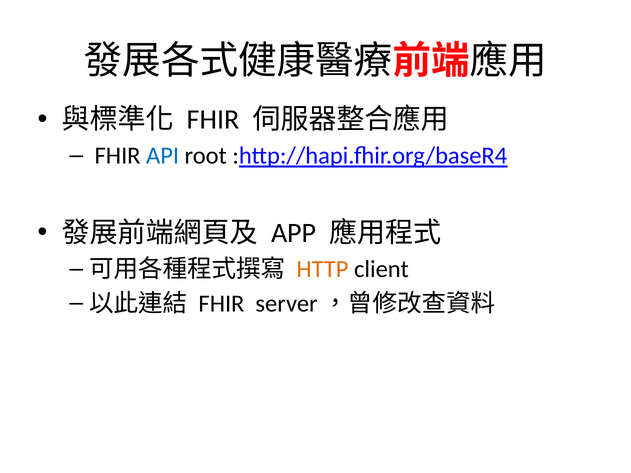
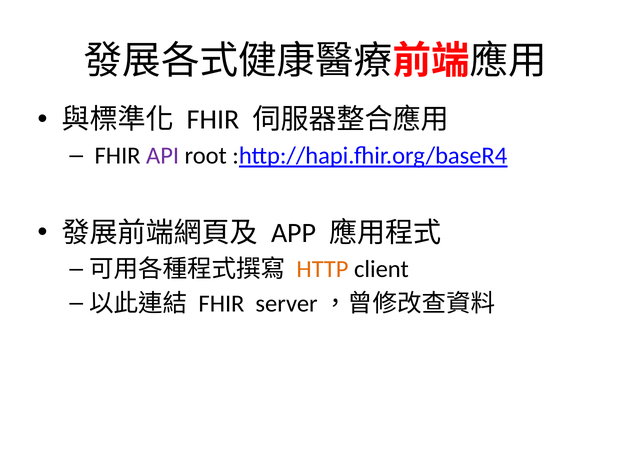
API colour: blue -> purple
